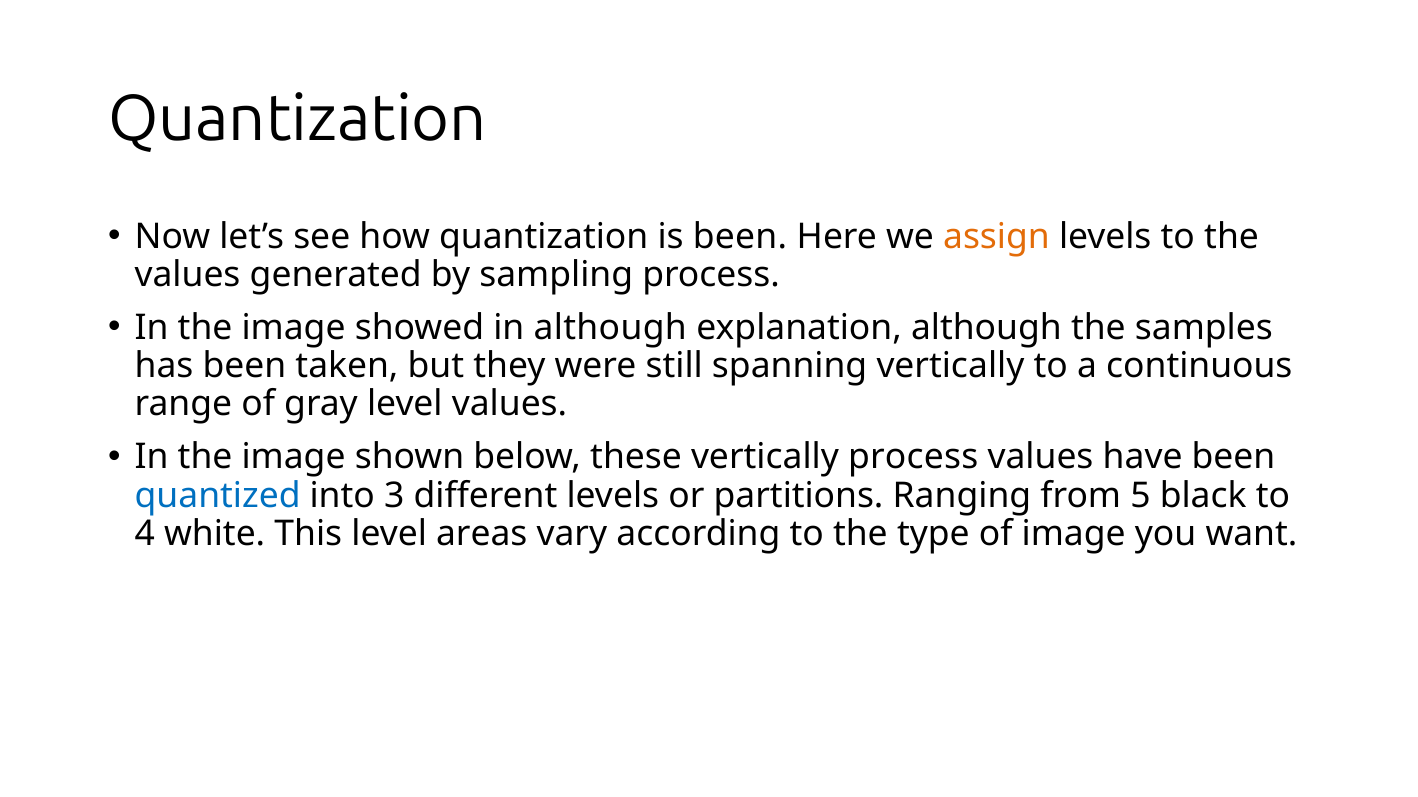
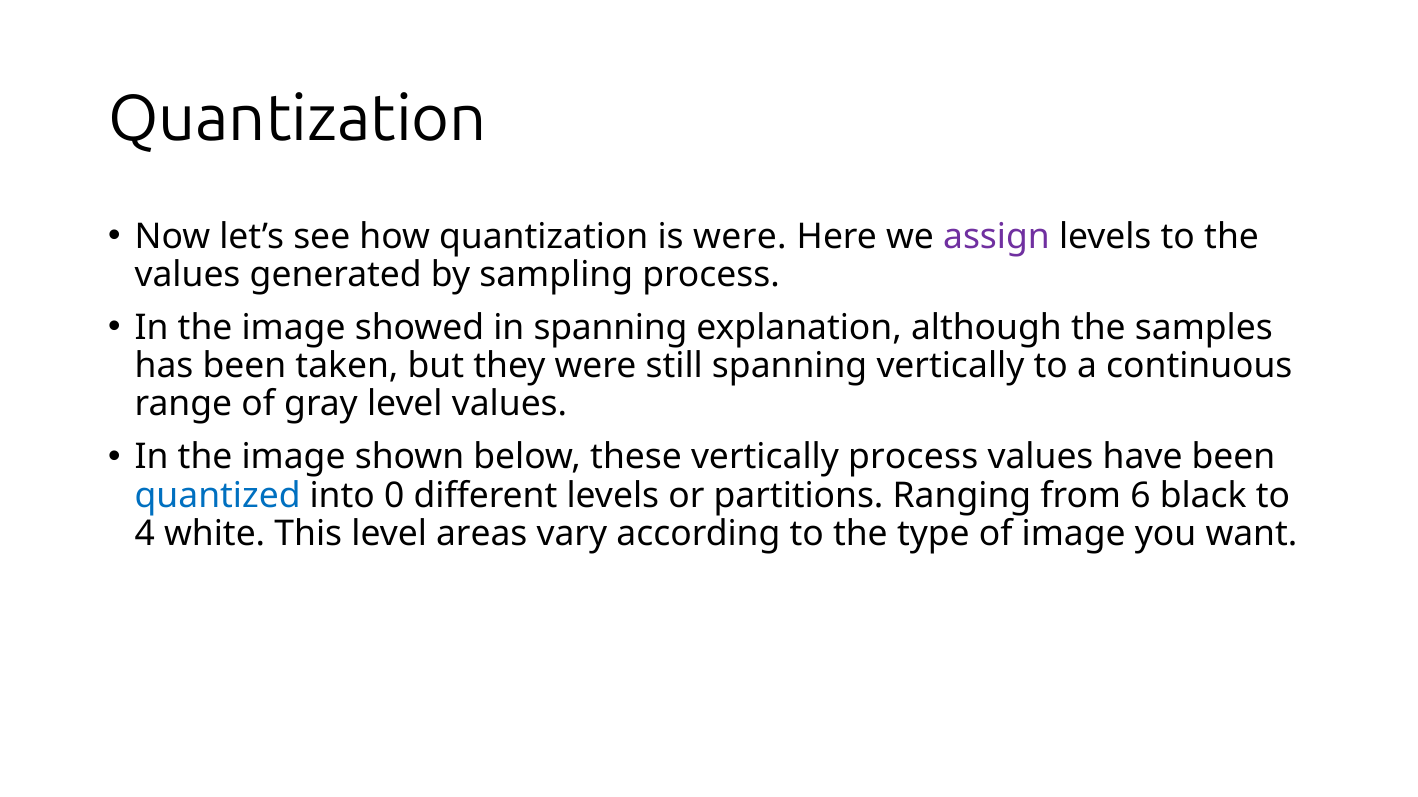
is been: been -> were
assign colour: orange -> purple
in although: although -> spanning
3: 3 -> 0
5: 5 -> 6
